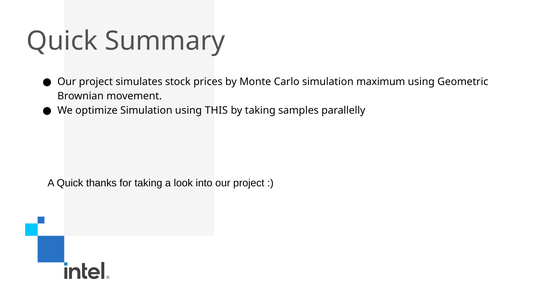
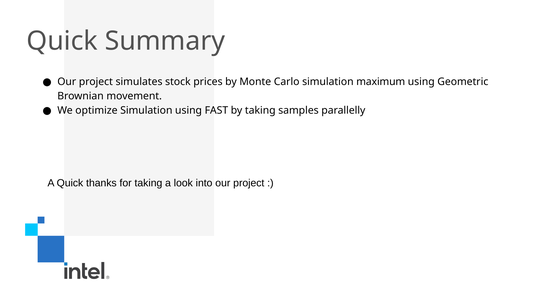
THIS: THIS -> FAST
